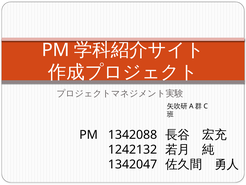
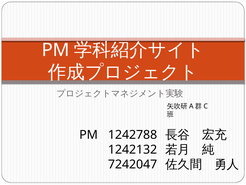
1342088: 1342088 -> 1242788
1342047: 1342047 -> 7242047
